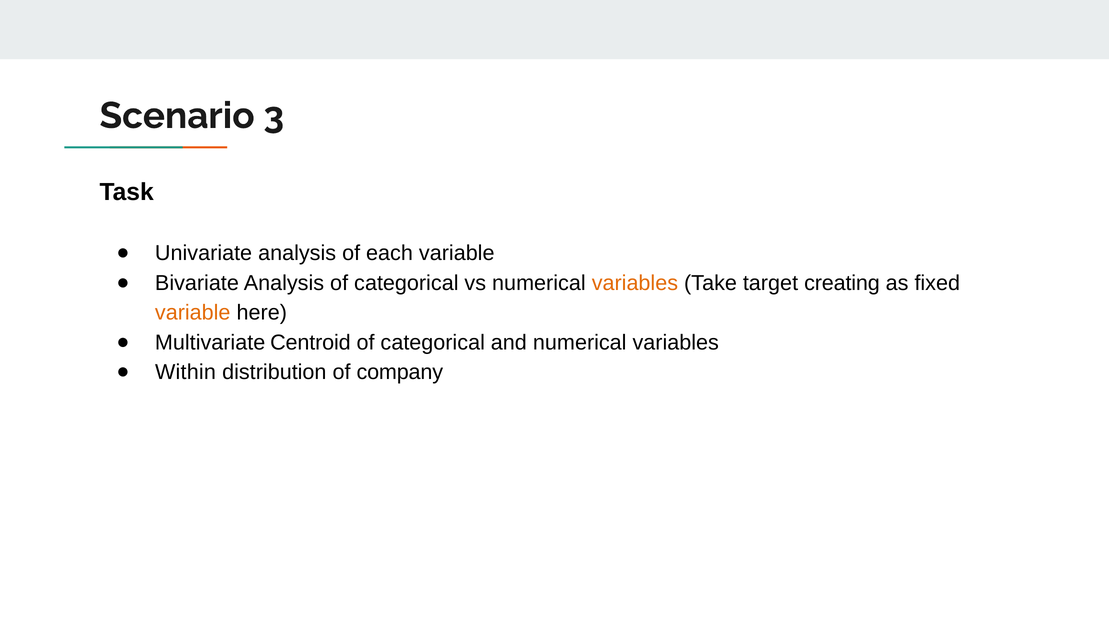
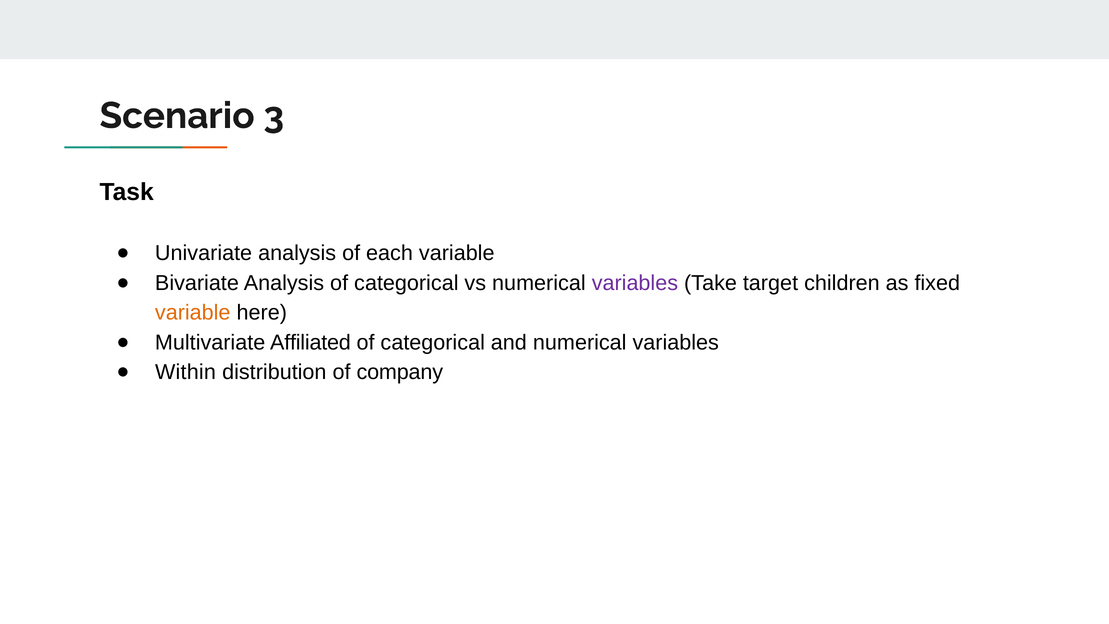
variables at (635, 283) colour: orange -> purple
creating: creating -> children
Centroid: Centroid -> Affiliated
